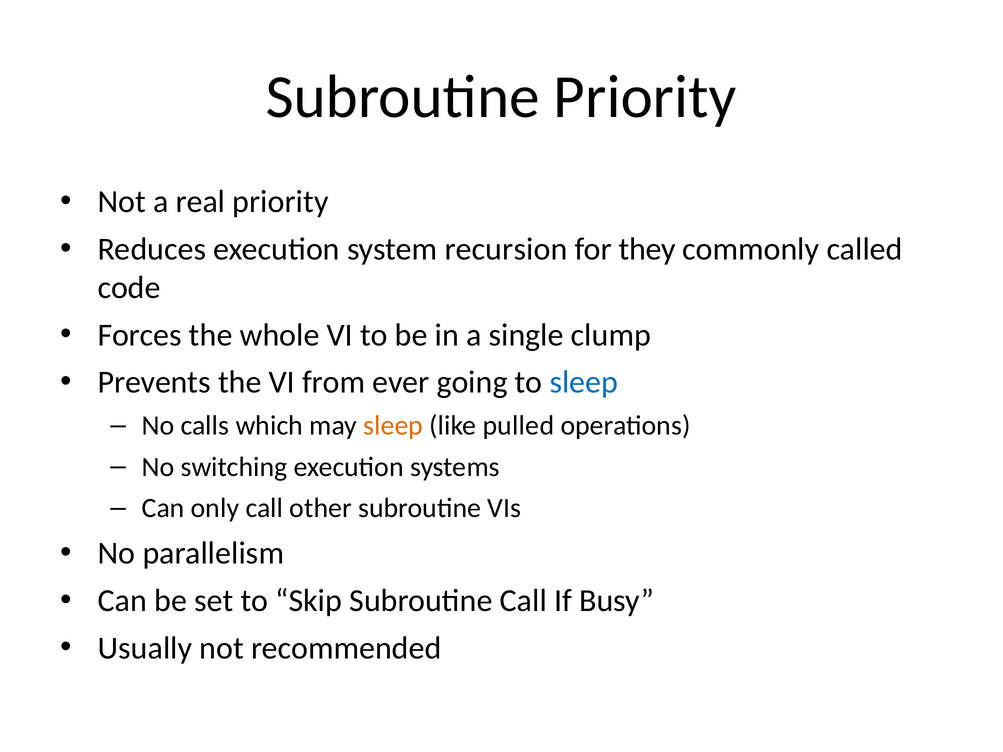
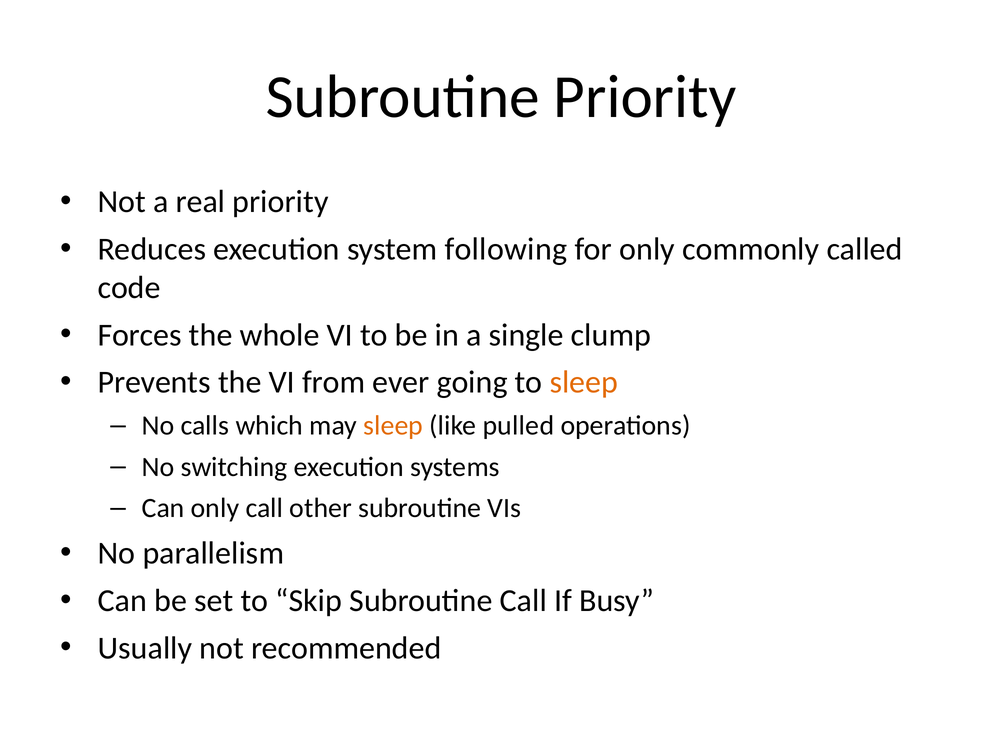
recursion: recursion -> following
for they: they -> only
sleep at (584, 382) colour: blue -> orange
